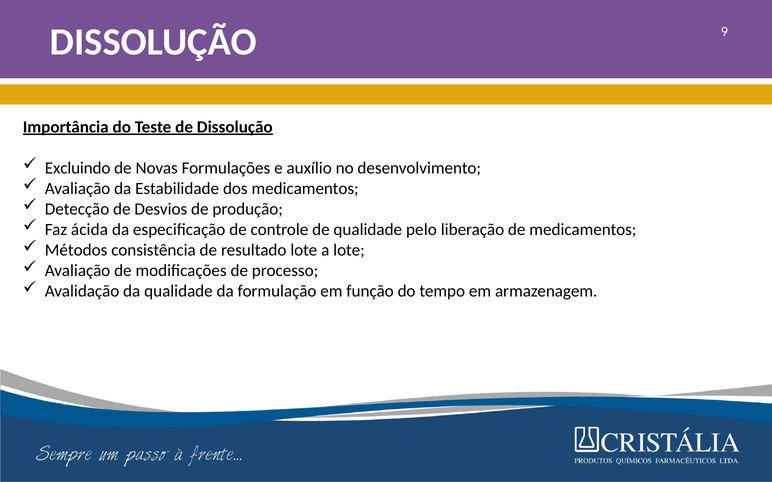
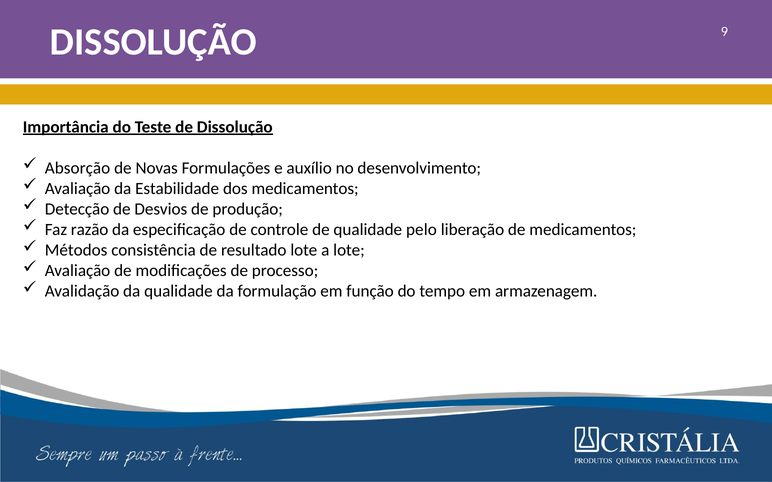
Excluindo: Excluindo -> Absorção
ácida: ácida -> razão
